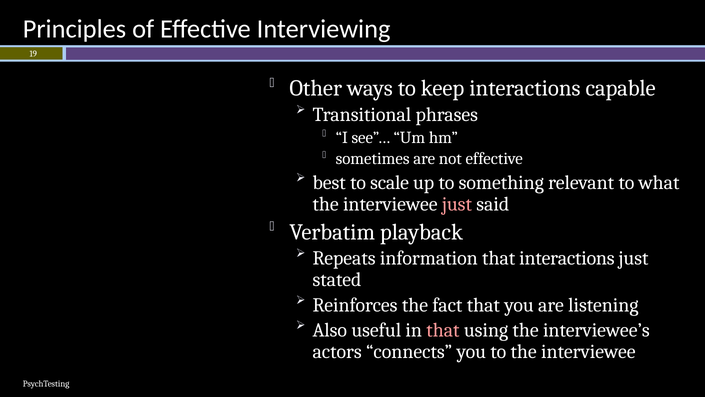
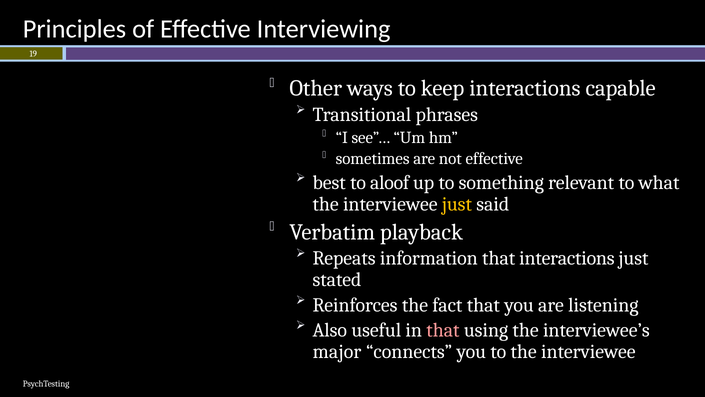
scale: scale -> aloof
just at (457, 204) colour: pink -> yellow
actors: actors -> major
